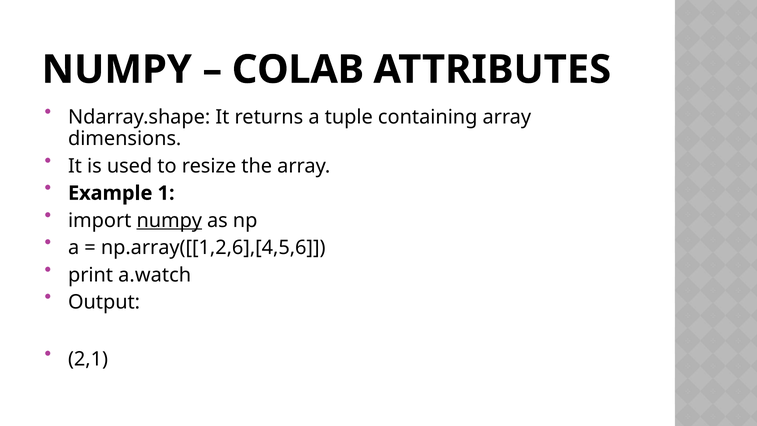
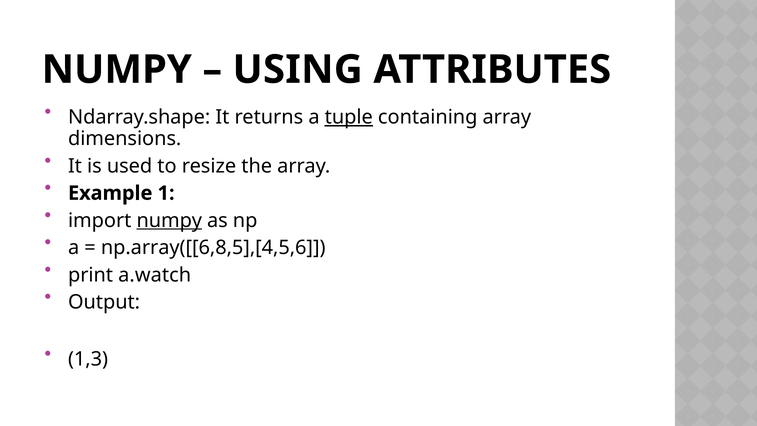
COLAB: COLAB -> USING
tuple underline: none -> present
np.array([[1,2,6],[4,5,6: np.array([[1,2,6],[4,5,6 -> np.array([[6,8,5],[4,5,6
2,1: 2,1 -> 1,3
